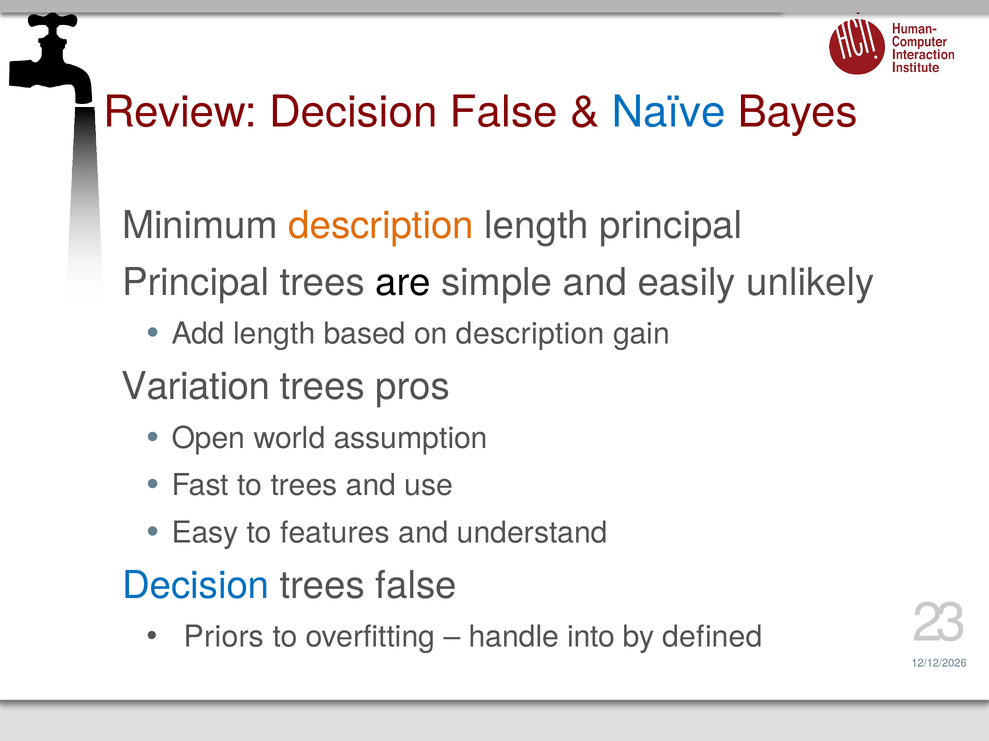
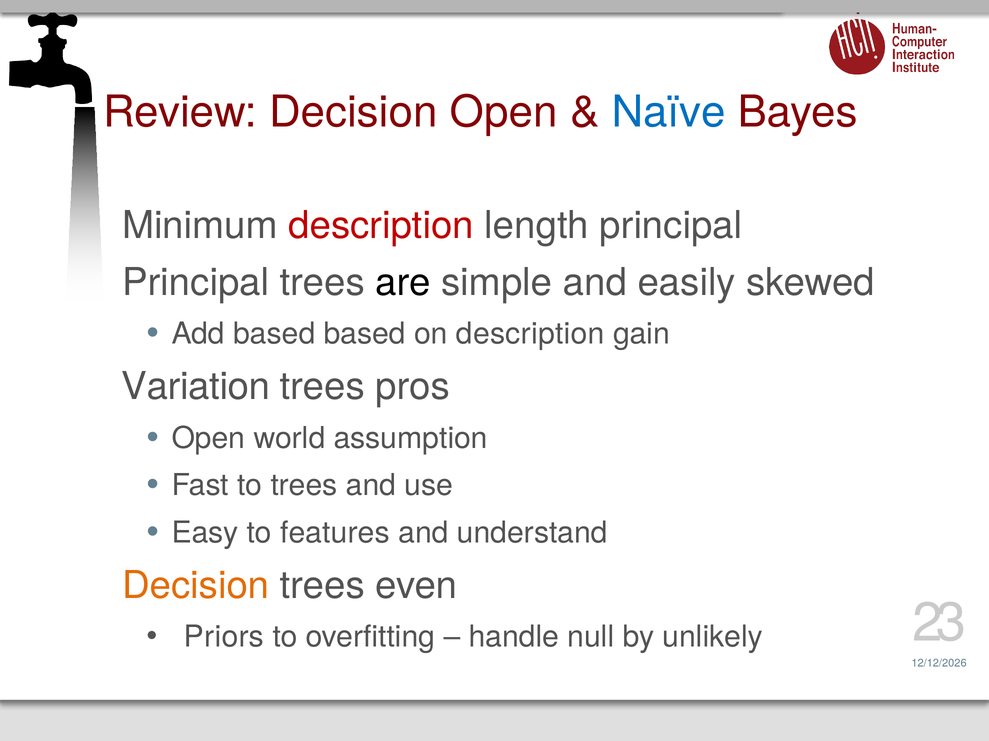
Decision False: False -> Open
description at (381, 226) colour: orange -> red
unlikely: unlikely -> skewed
Add length: length -> based
Decision at (196, 586) colour: blue -> orange
trees false: false -> even
into: into -> null
defined: defined -> unlikely
